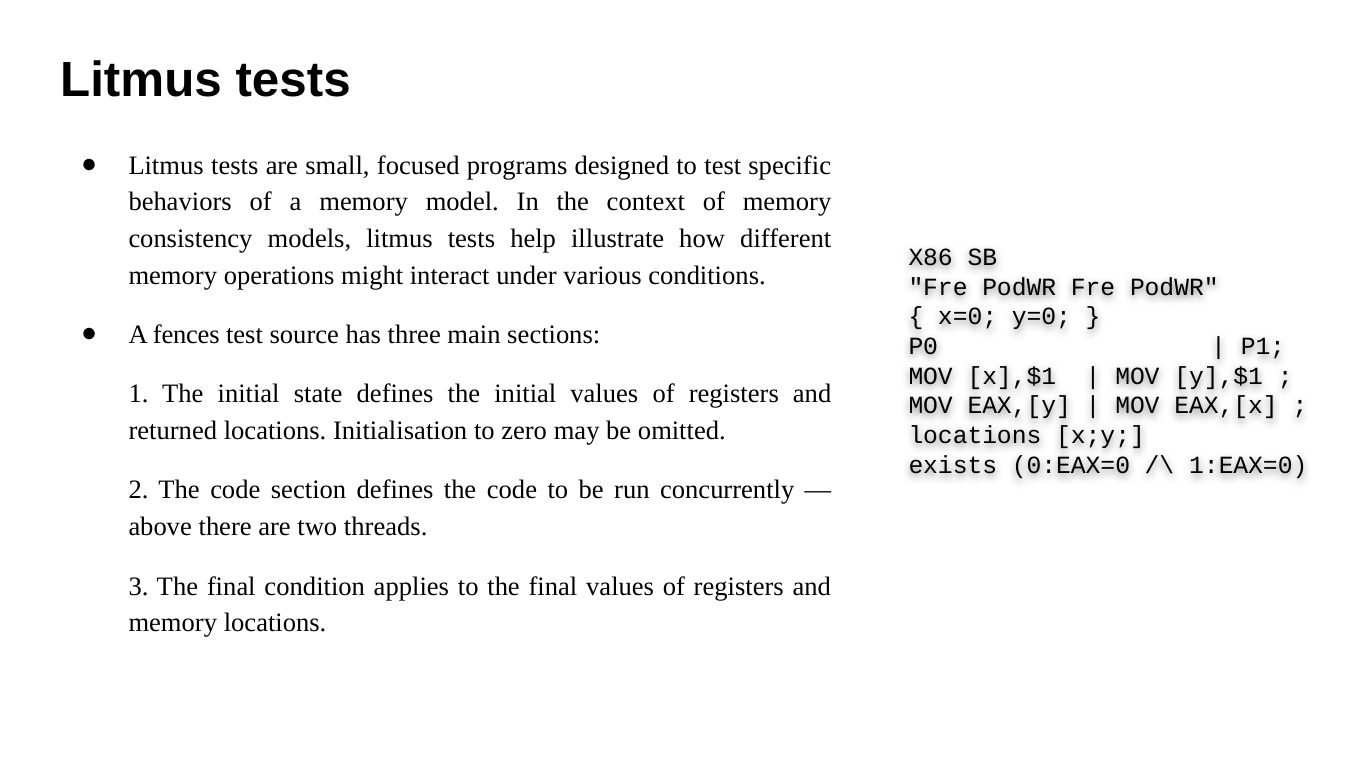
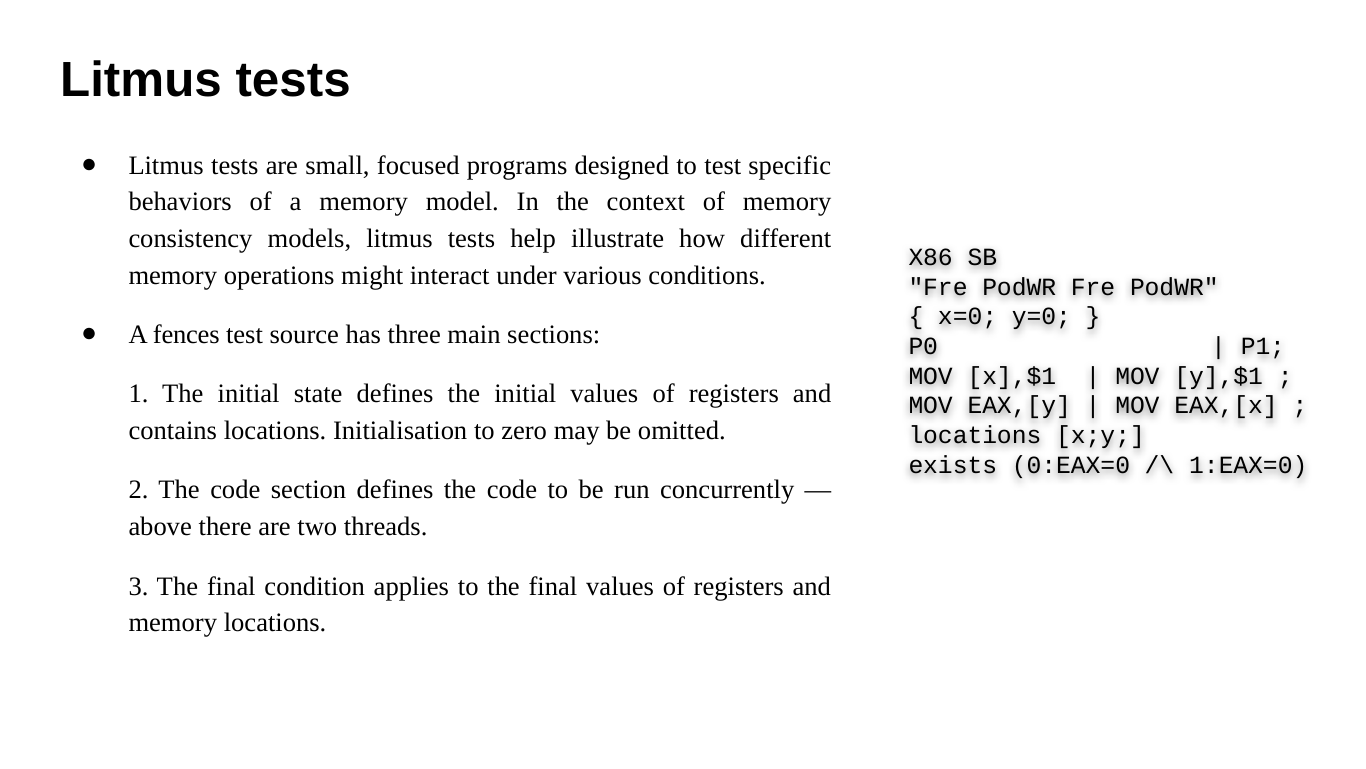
returned: returned -> contains
